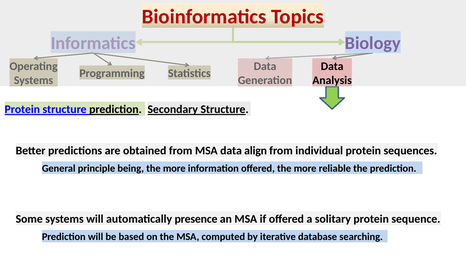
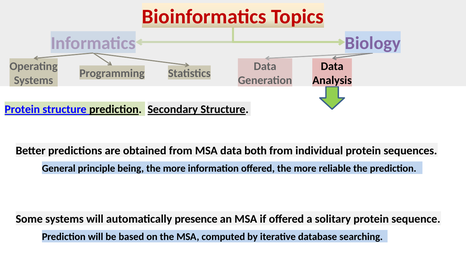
align: align -> both
